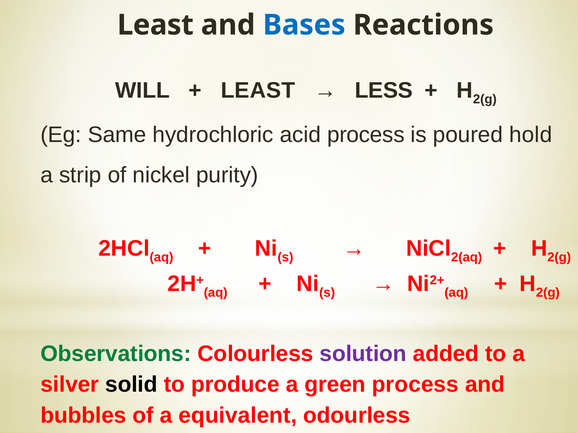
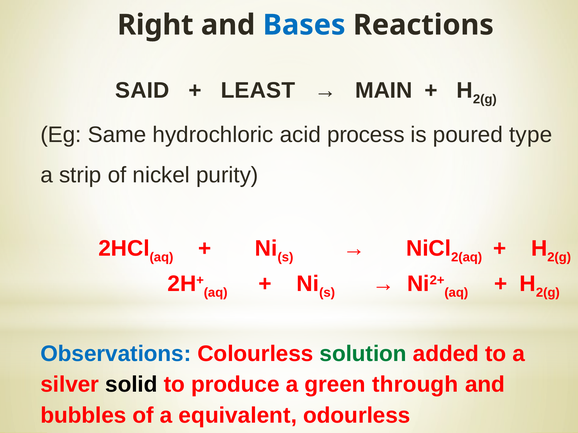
Least at (155, 25): Least -> Right
WILL: WILL -> SAID
LESS: LESS -> MAIN
hold: hold -> type
Observations colour: green -> blue
solution colour: purple -> green
green process: process -> through
